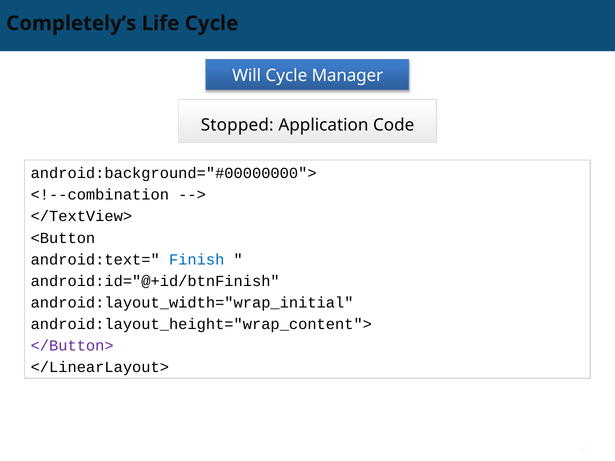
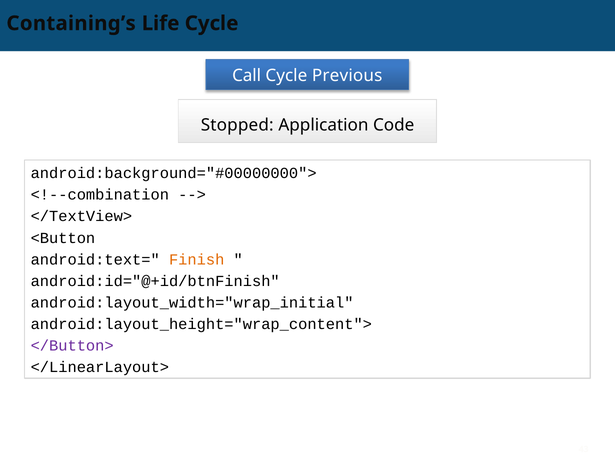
Completely’s: Completely’s -> Containing’s
Will: Will -> Call
Manager: Manager -> Previous
Finish colour: blue -> orange
